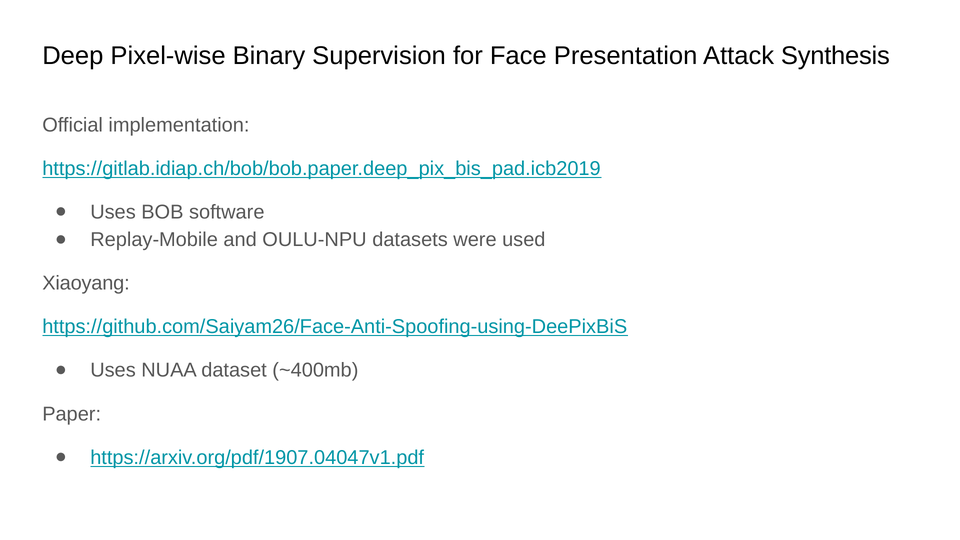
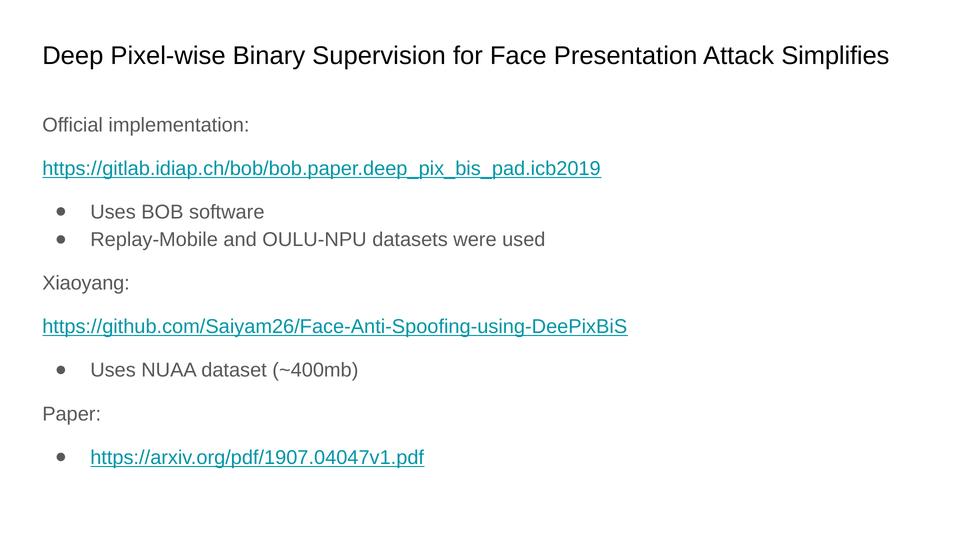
Synthesis: Synthesis -> Simplifies
